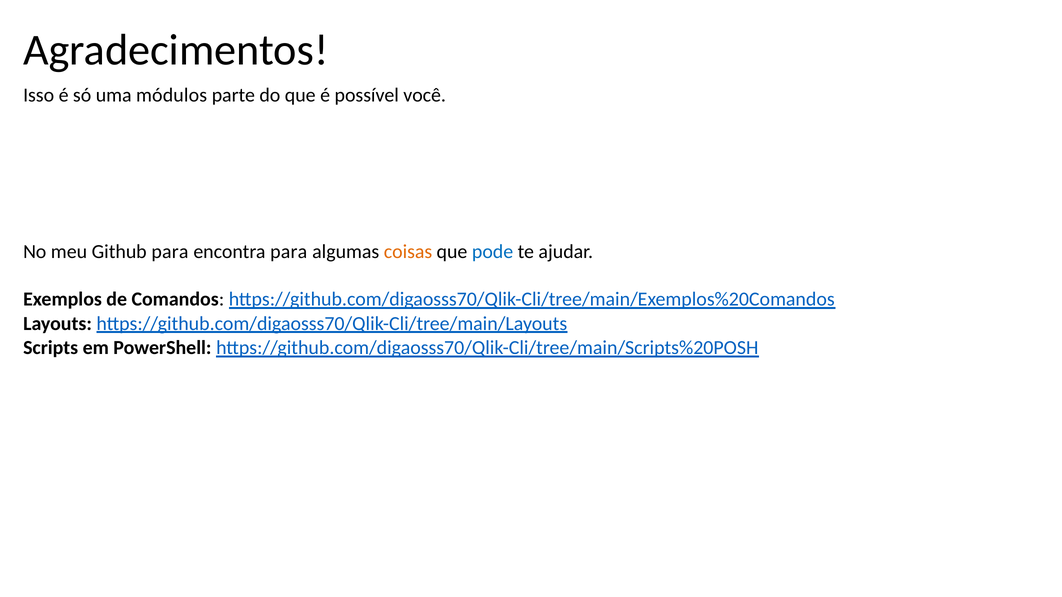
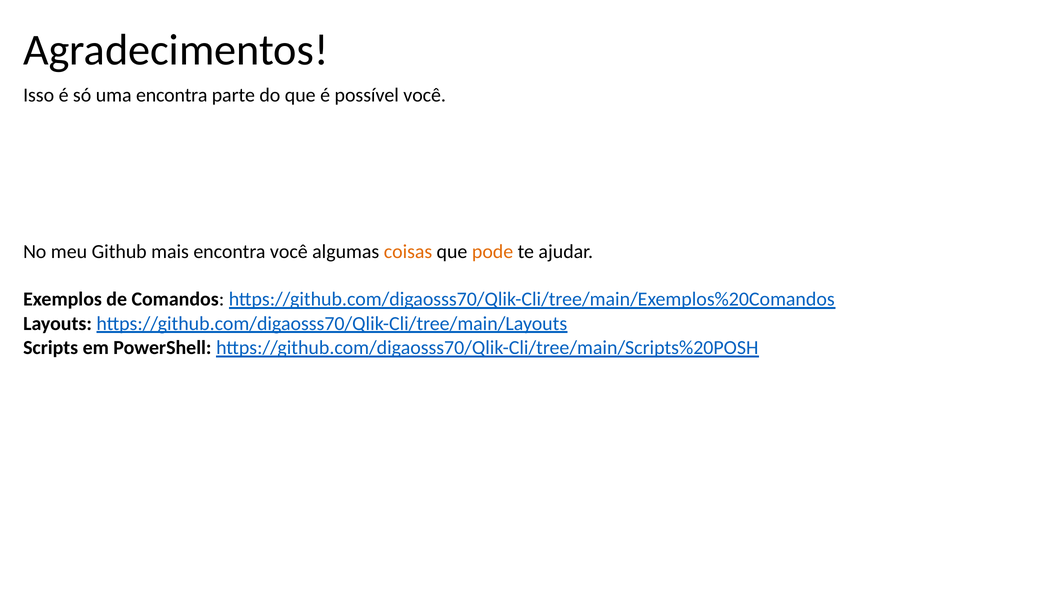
uma módulos: módulos -> encontra
Github para: para -> mais
encontra para: para -> você
pode colour: blue -> orange
